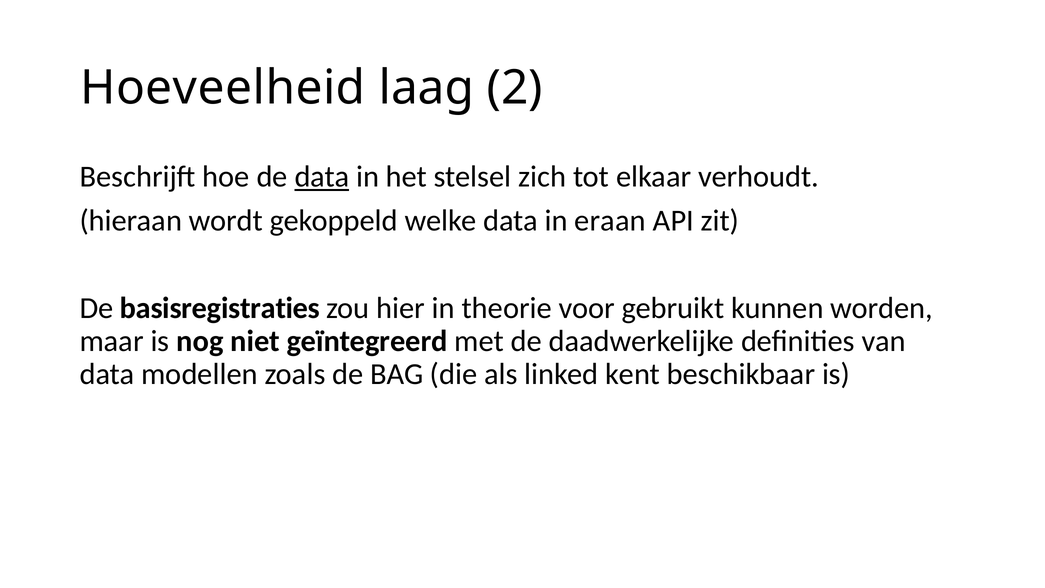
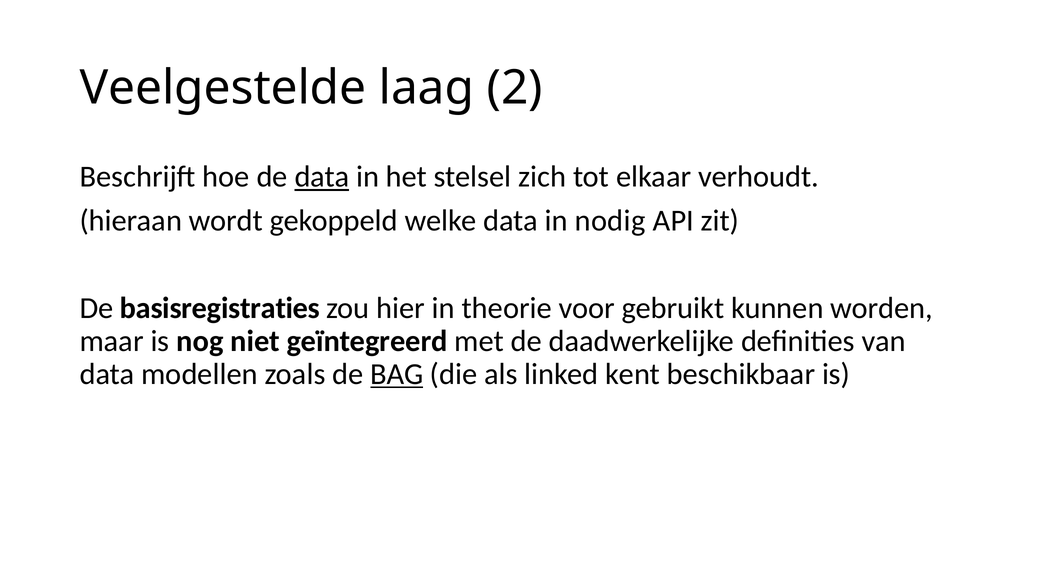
Hoeveelheid: Hoeveelheid -> Veelgestelde
eraan: eraan -> nodig
BAG underline: none -> present
